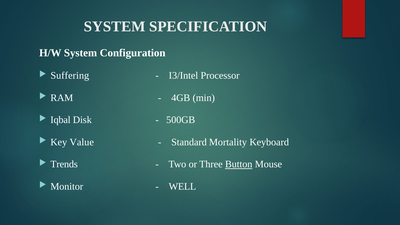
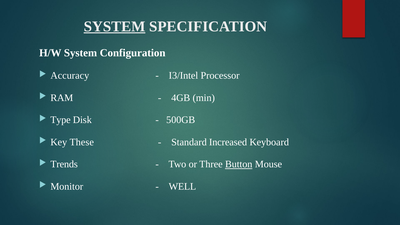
SYSTEM at (115, 26) underline: none -> present
Suffering: Suffering -> Accuracy
Iqbal: Iqbal -> Type
Value: Value -> These
Mortality: Mortality -> Increased
